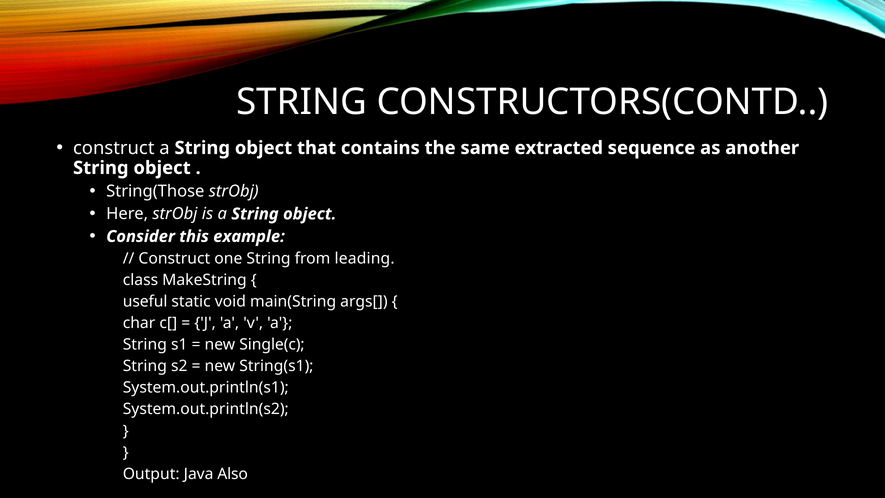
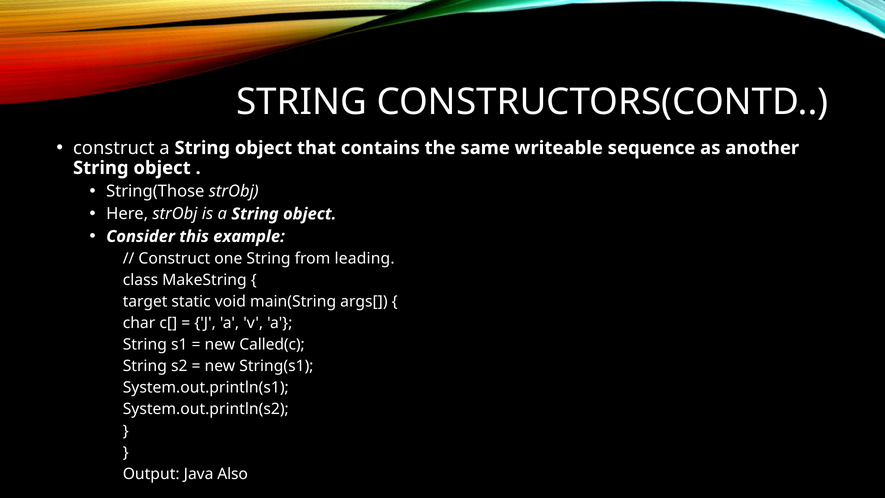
extracted: extracted -> writeable
useful: useful -> target
Single(c: Single(c -> Called(c
